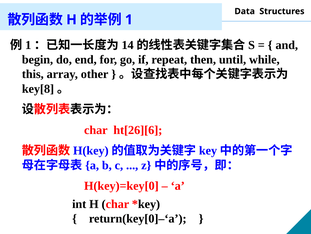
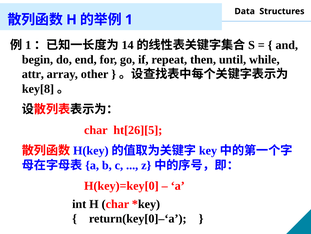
this: this -> attr
ht[26][6: ht[26][6 -> ht[26][5
